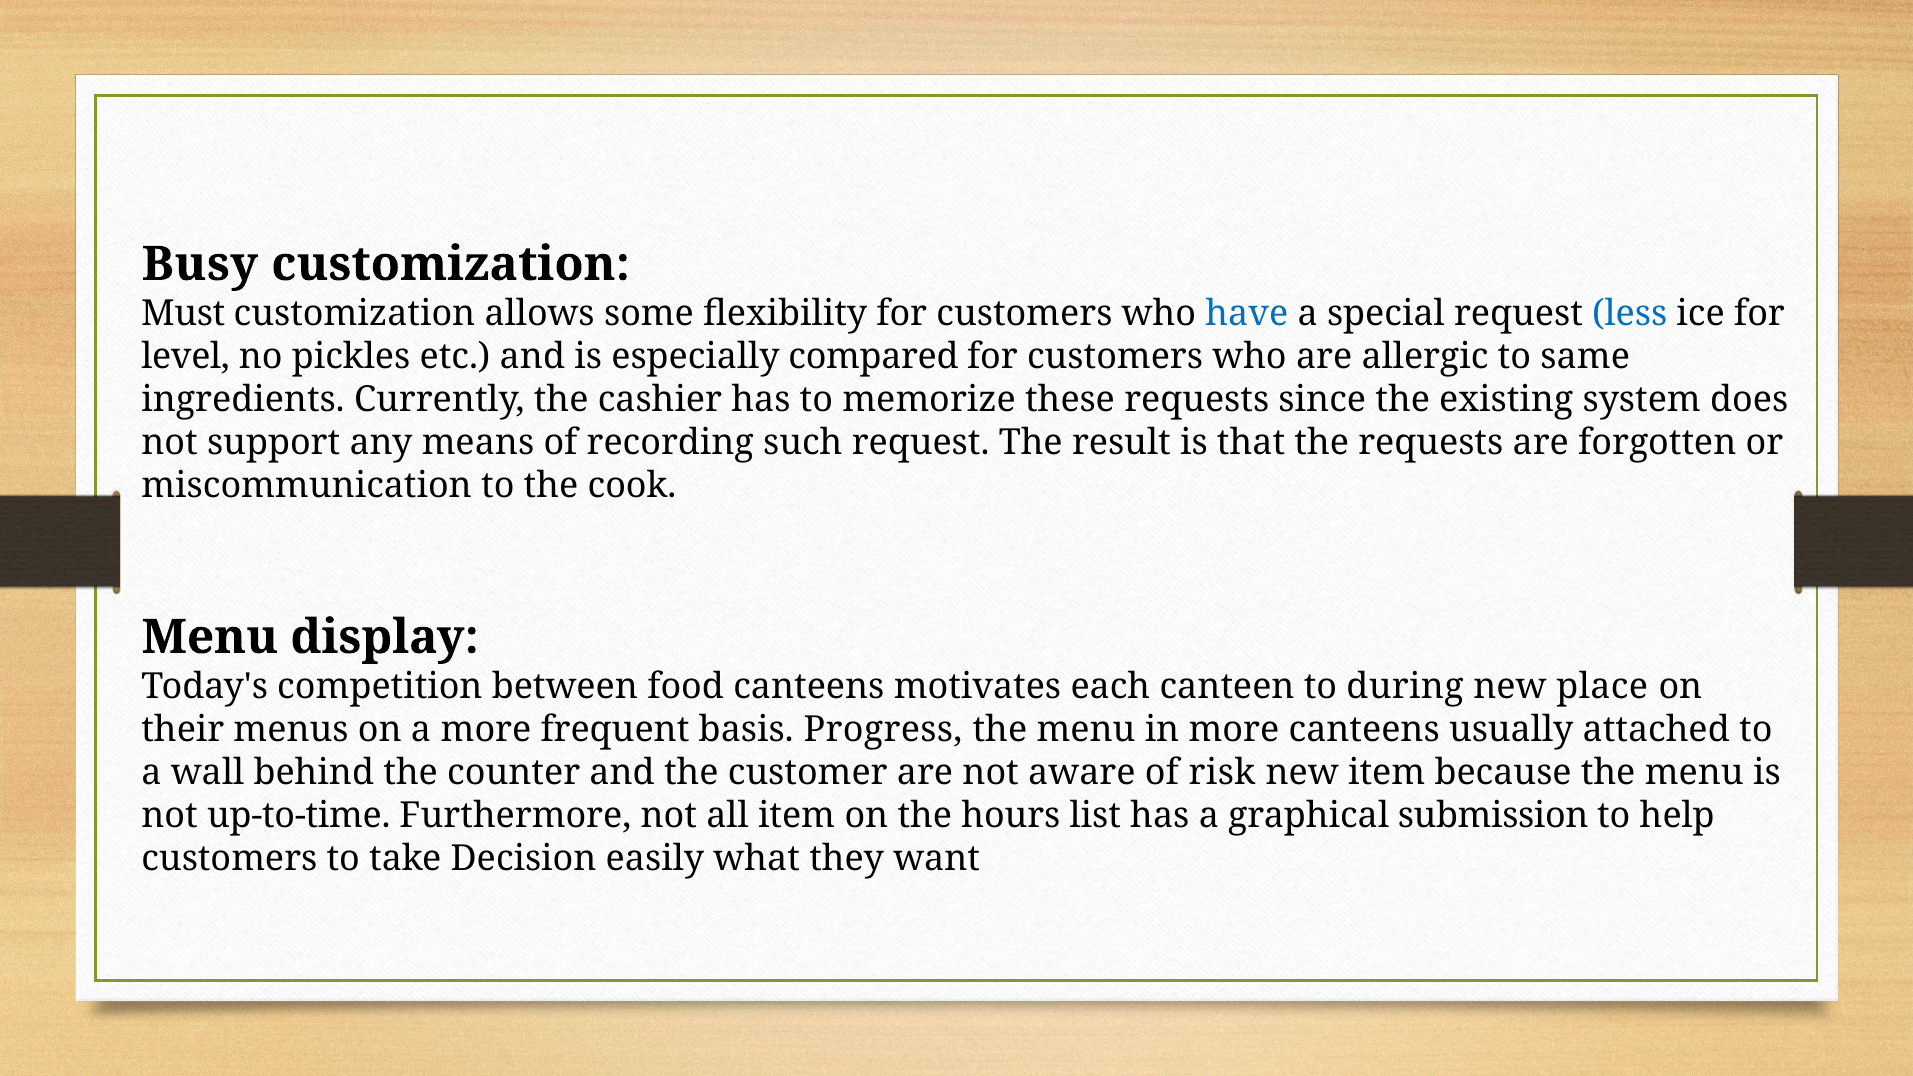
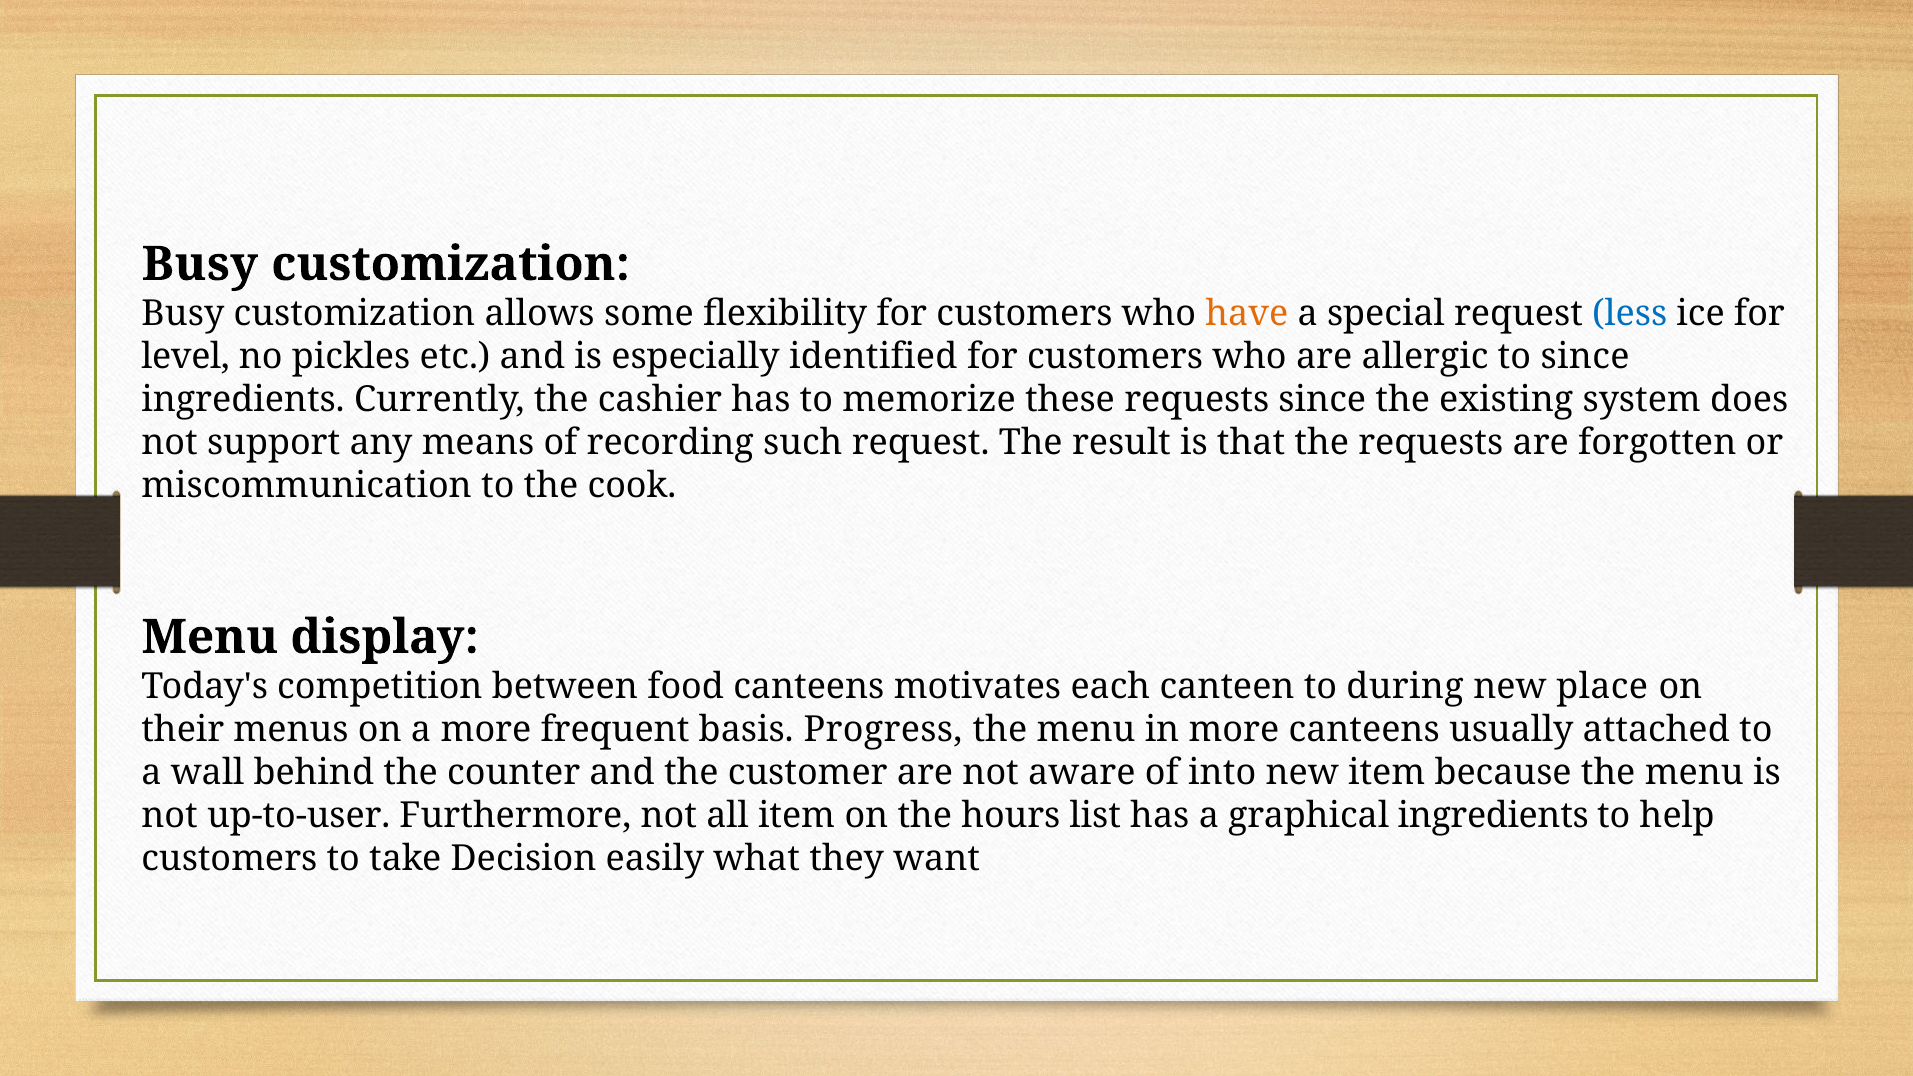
Must at (183, 314): Must -> Busy
have colour: blue -> orange
compared: compared -> identified
to same: same -> since
risk: risk -> into
up-to-time: up-to-time -> up-to-user
graphical submission: submission -> ingredients
